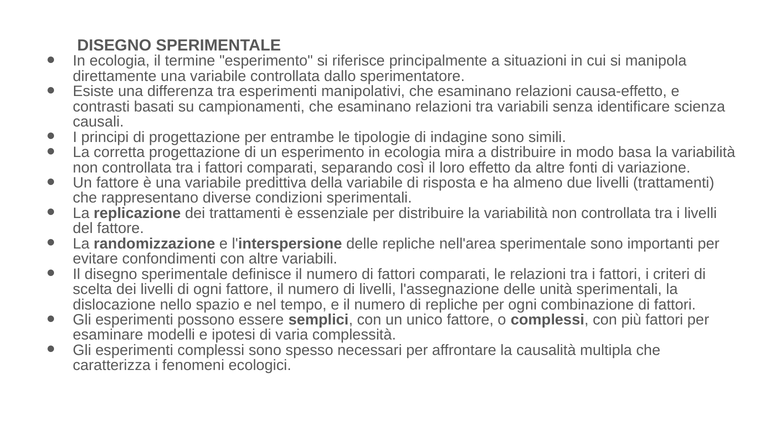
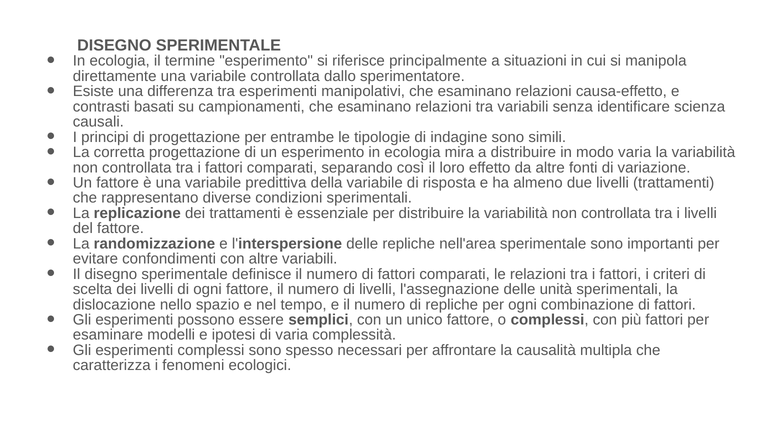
modo basa: basa -> varia
